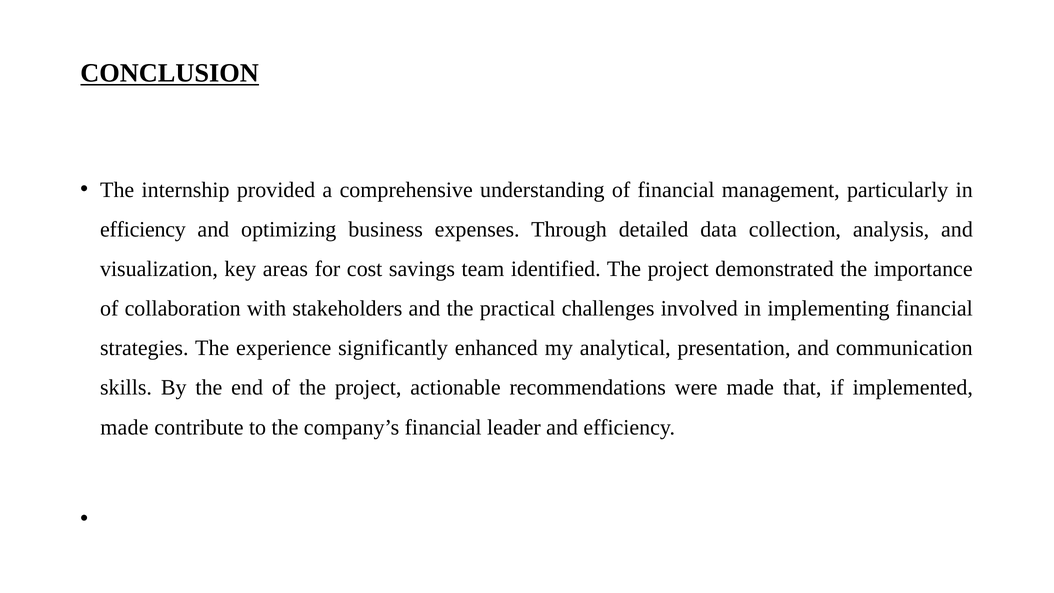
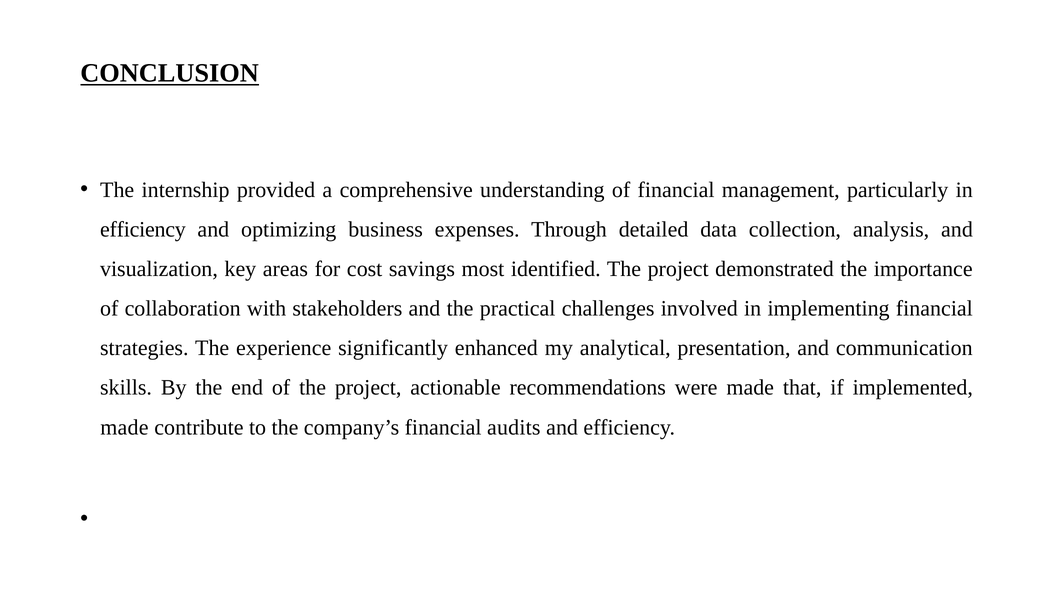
team: team -> most
leader: leader -> audits
